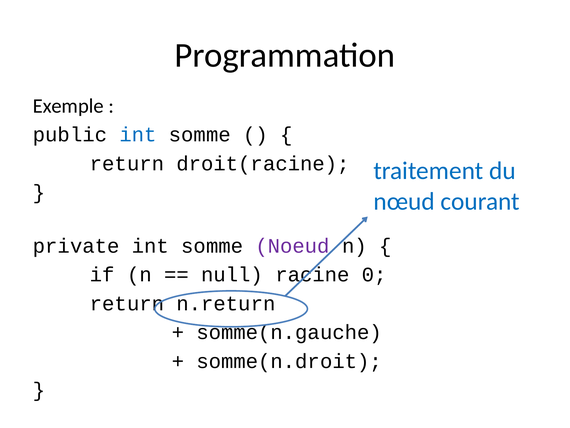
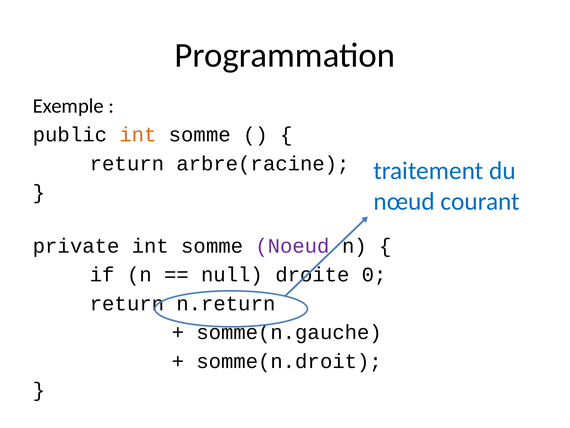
int at (138, 135) colour: blue -> orange
droit(racine: droit(racine -> arbre(racine
racine: racine -> droite
